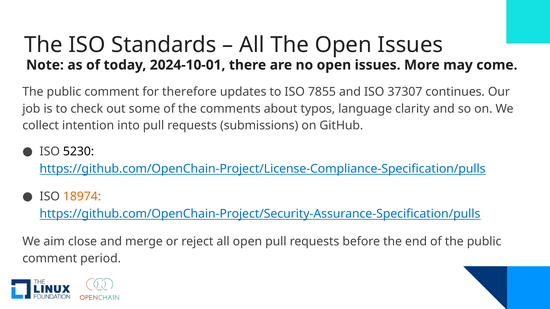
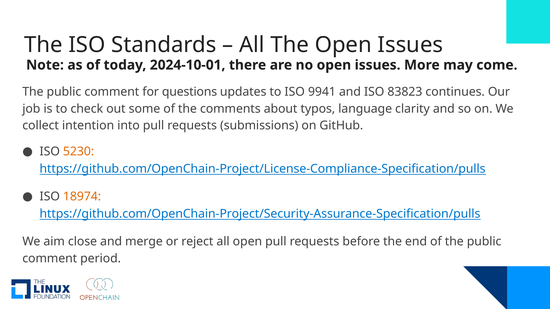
therefore: therefore -> questions
7855: 7855 -> 9941
37307: 37307 -> 83823
5230 colour: black -> orange
